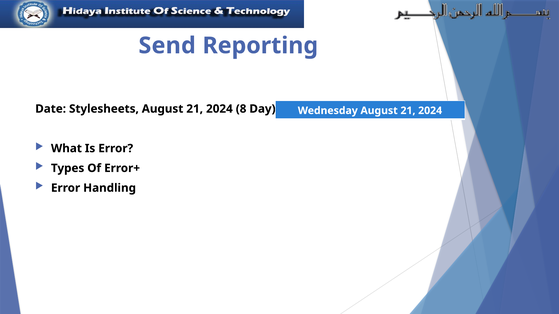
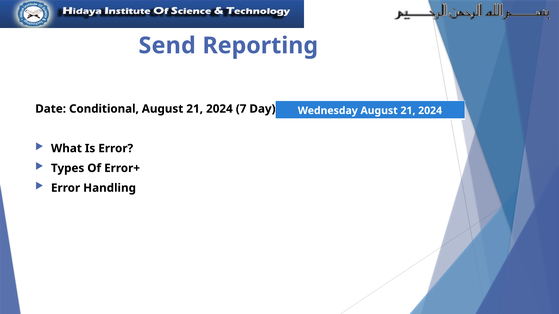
Stylesheets: Stylesheets -> Conditional
8: 8 -> 7
